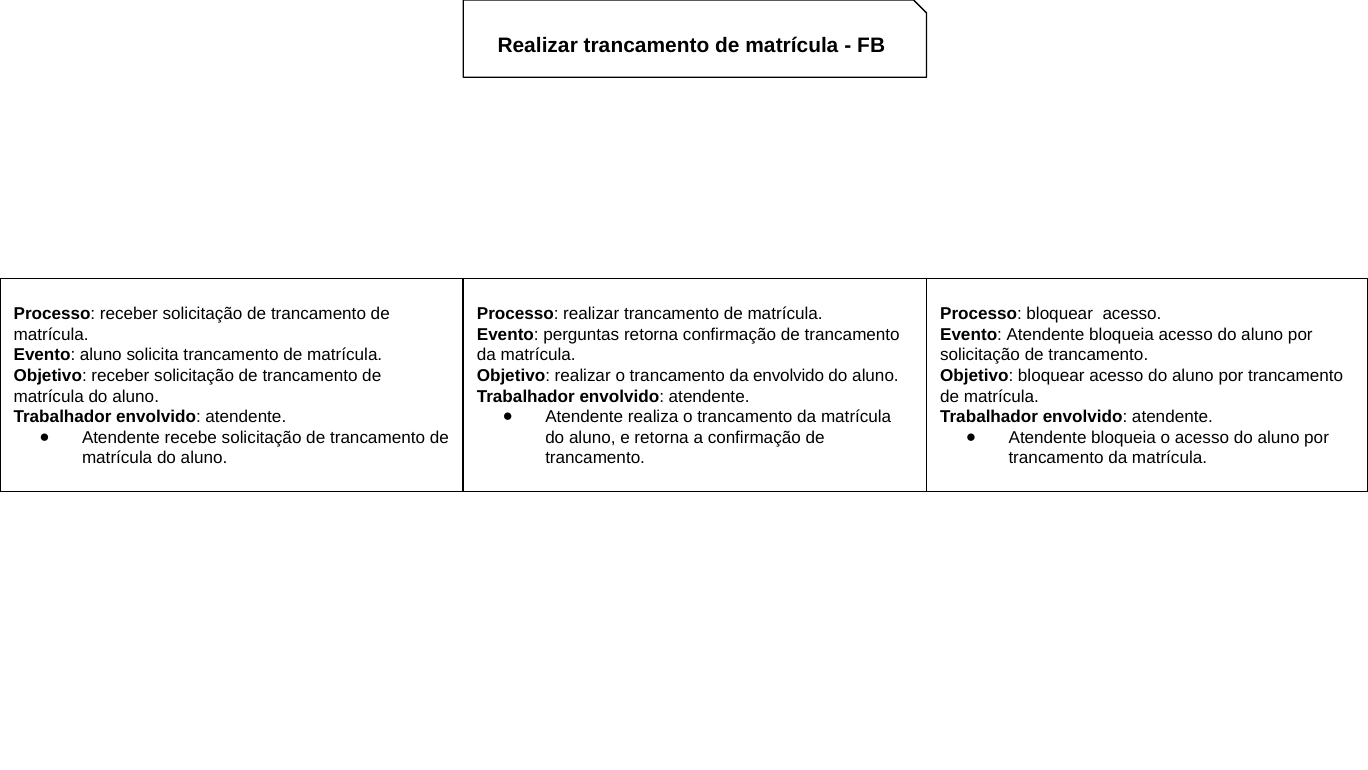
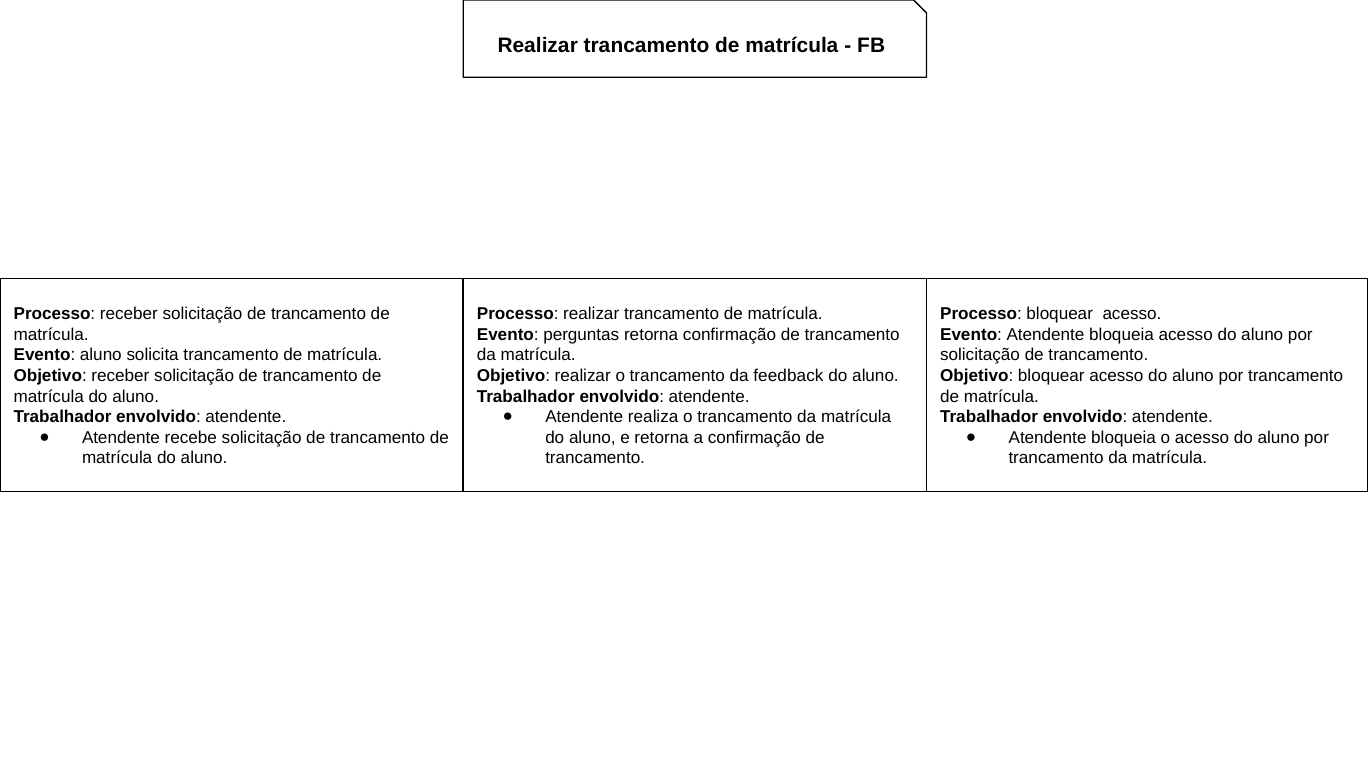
da envolvido: envolvido -> feedback
